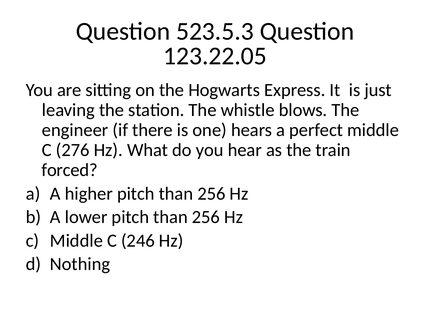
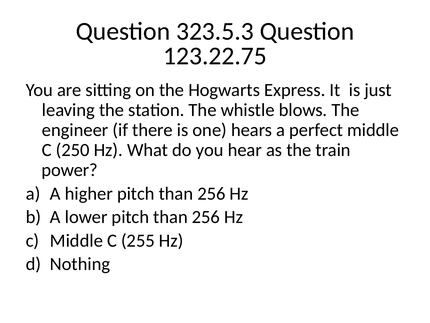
523.5.3: 523.5.3 -> 323.5.3
123.22.05: 123.22.05 -> 123.22.75
276: 276 -> 250
forced: forced -> power
246: 246 -> 255
